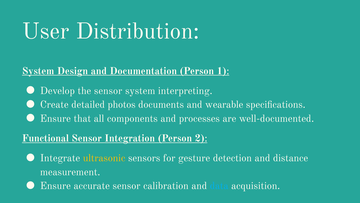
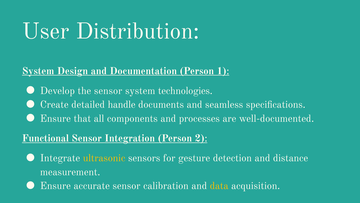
interpreting: interpreting -> technologies
photos: photos -> handle
wearable: wearable -> seamless
data colour: light blue -> yellow
